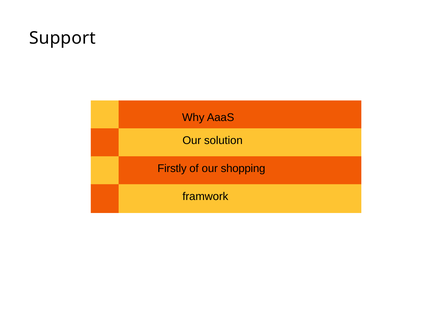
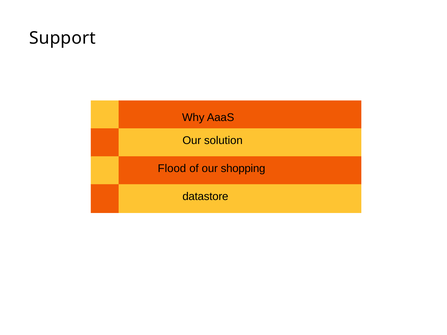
Firstly: Firstly -> Flood
framwork: framwork -> datastore
